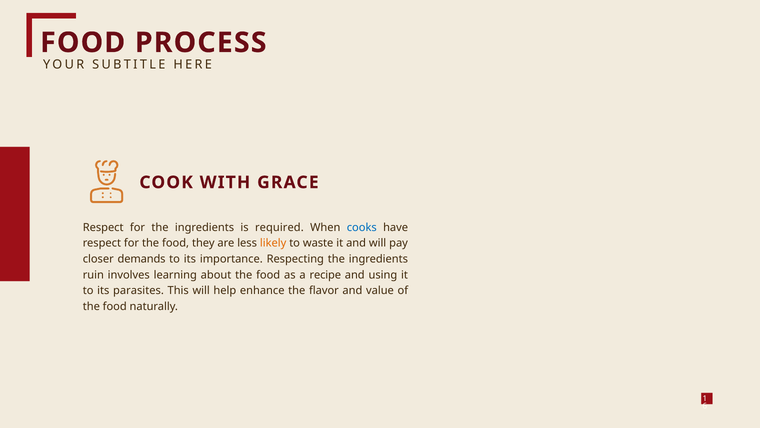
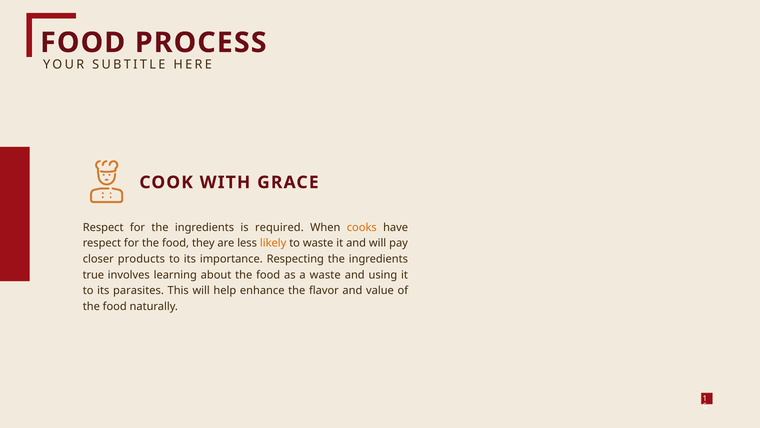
cooks colour: blue -> orange
demands: demands -> products
ruin: ruin -> true
a recipe: recipe -> waste
